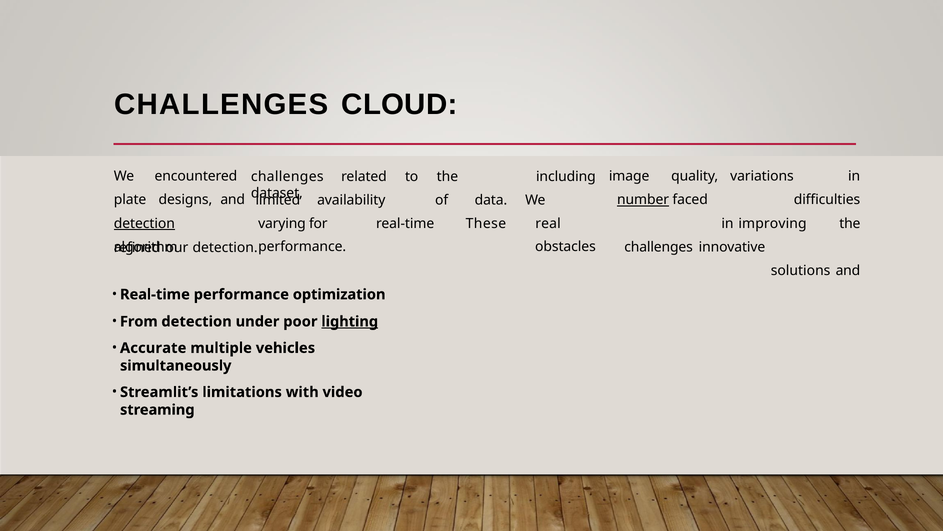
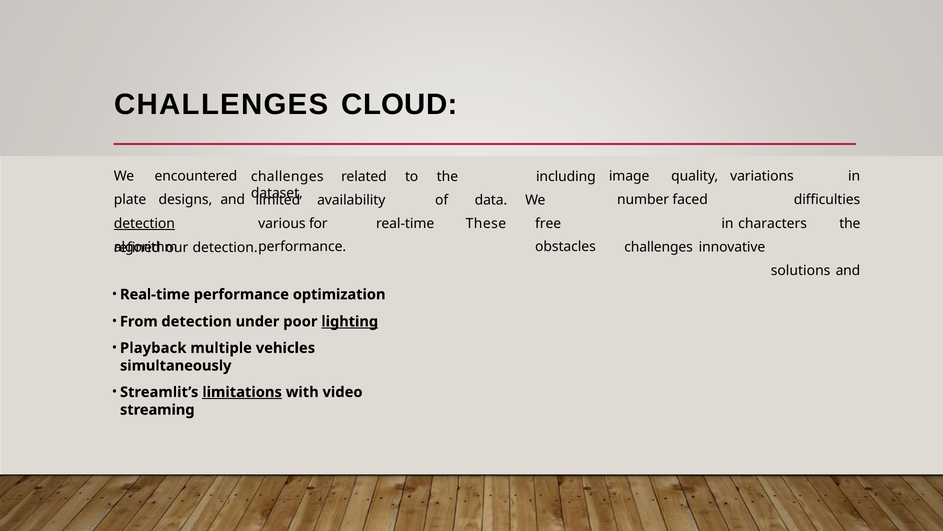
number underline: present -> none
varying: varying -> various
real: real -> free
improving: improving -> characters
Accurate: Accurate -> Playback
limitations underline: none -> present
